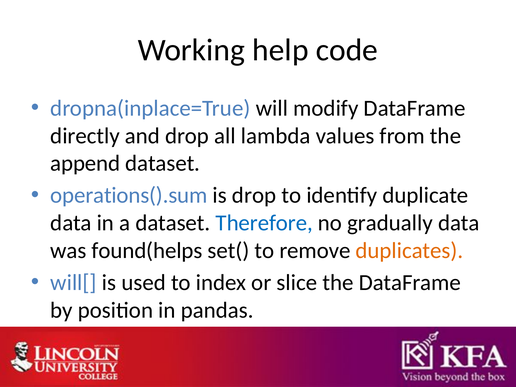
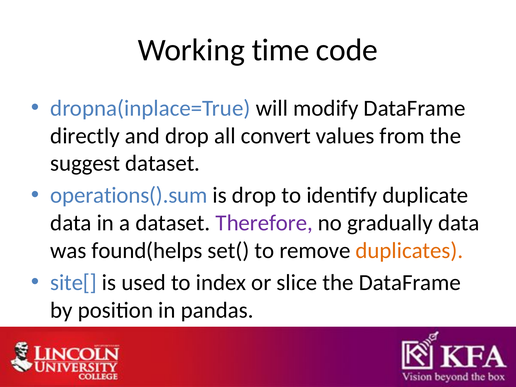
help: help -> time
lambda: lambda -> convert
append: append -> suggest
Therefore colour: blue -> purple
will[: will[ -> site[
